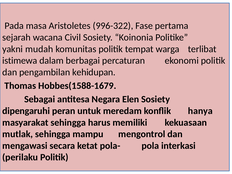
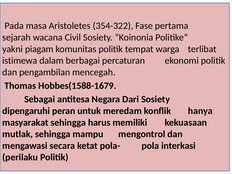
996-322: 996-322 -> 354-322
mudah: mudah -> piagam
kehidupan: kehidupan -> mencegah
Elen: Elen -> Dari
